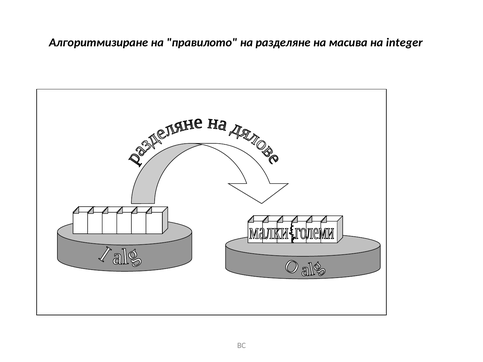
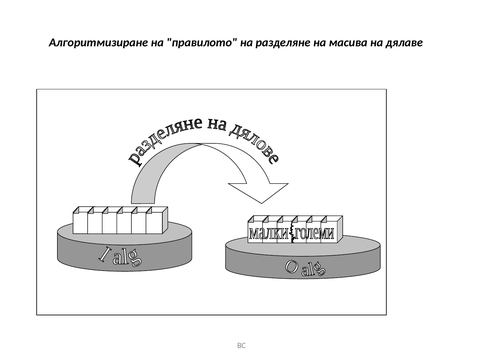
integer: integer -> дялаве
